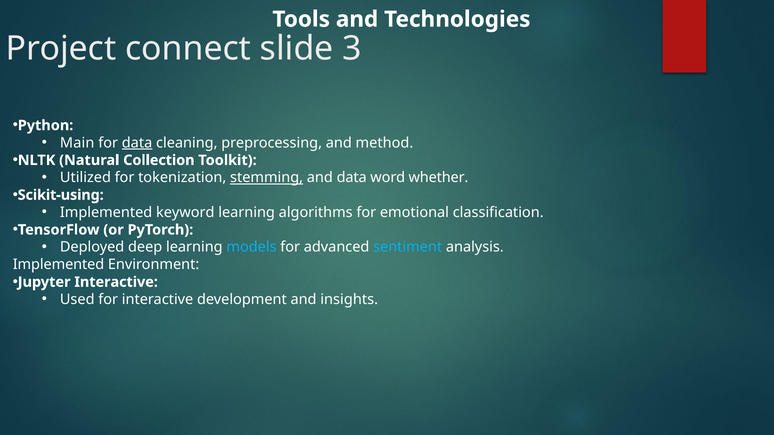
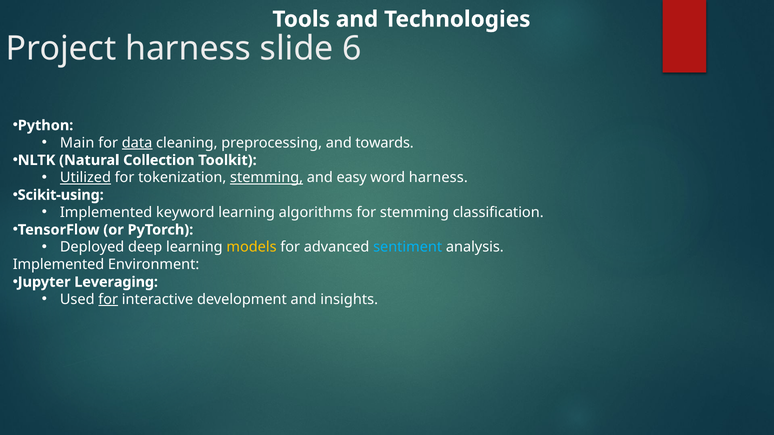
Project connect: connect -> harness
3: 3 -> 6
method: method -> towards
Utilized underline: none -> present
and data: data -> easy
word whether: whether -> harness
for emotional: emotional -> stemming
models colour: light blue -> yellow
Jupyter Interactive: Interactive -> Leveraging
for at (108, 300) underline: none -> present
